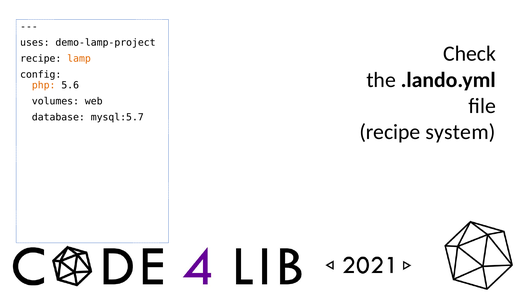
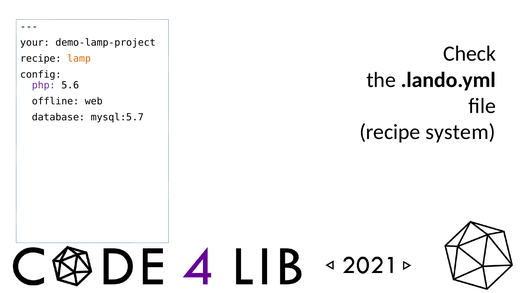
uses: uses -> your
php colour: orange -> purple
volumes: volumes -> offline
